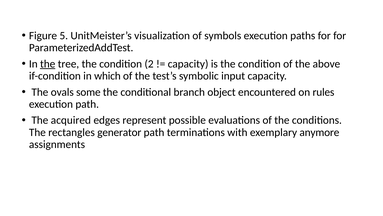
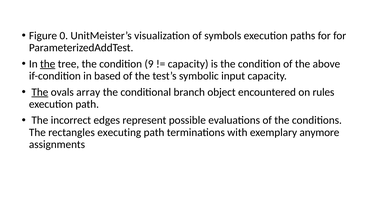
5: 5 -> 0
2: 2 -> 9
which: which -> based
The at (40, 92) underline: none -> present
some: some -> array
acquired: acquired -> incorrect
generator: generator -> executing
